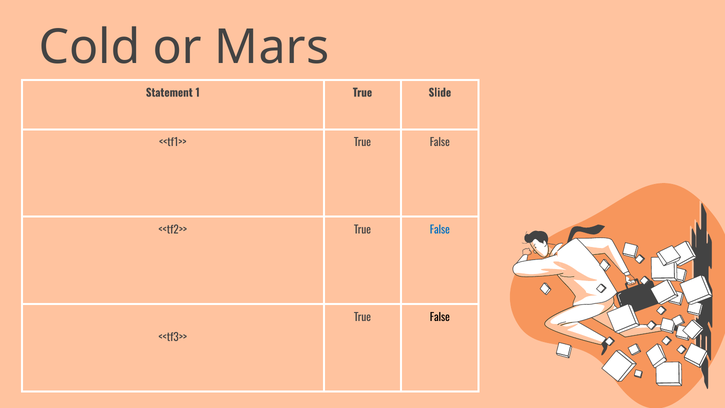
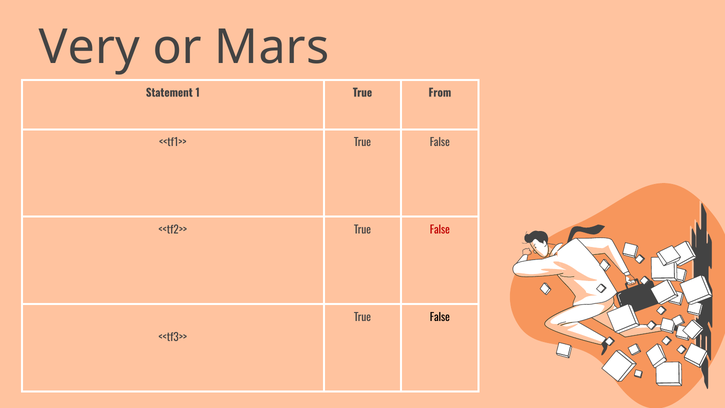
Cold: Cold -> Very
Slide: Slide -> From
False at (440, 230) colour: blue -> red
